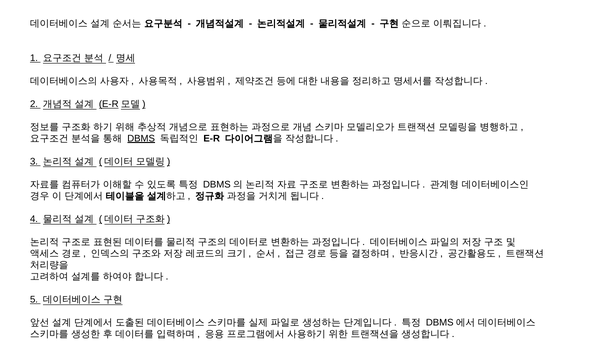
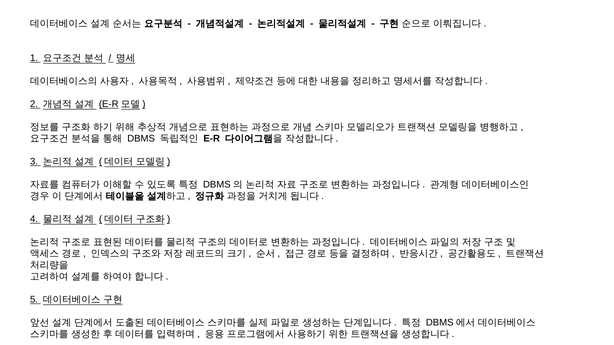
DBMS underline: present -> none
